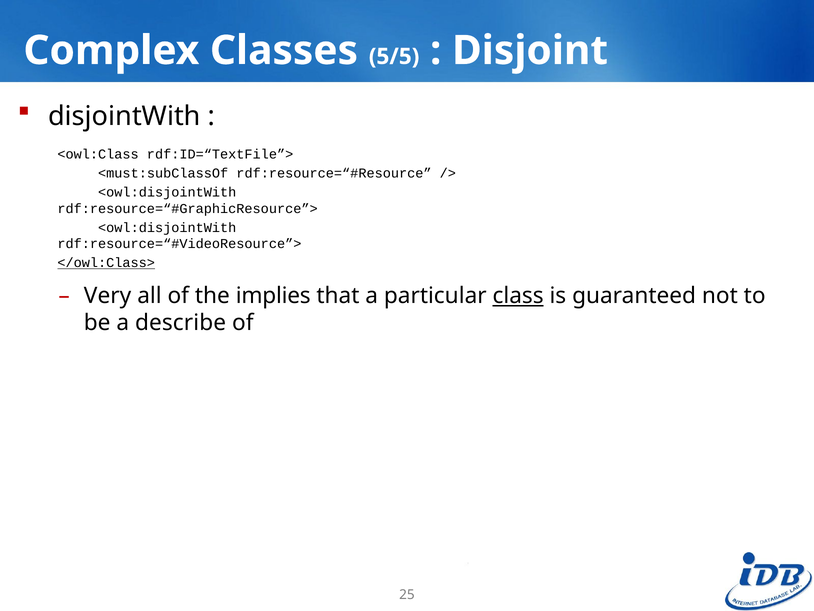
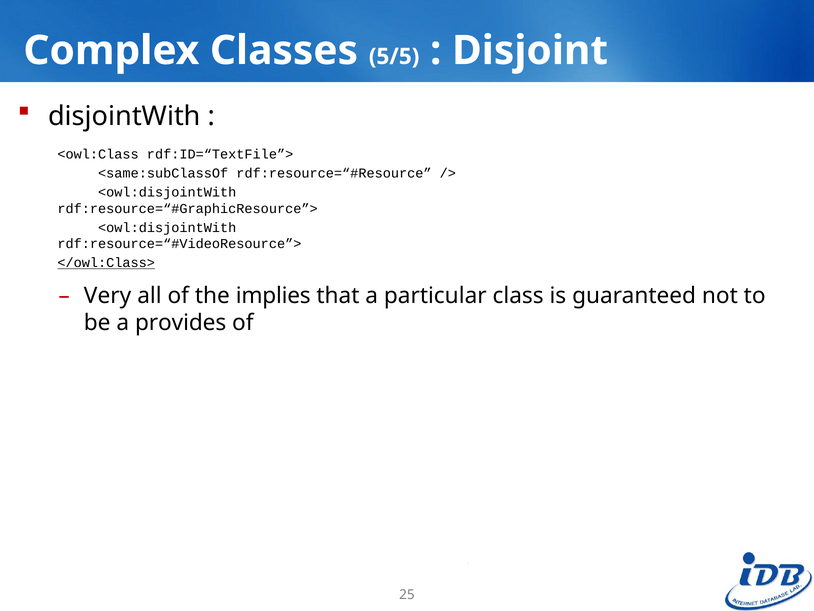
<must:subClassOf: <must:subClassOf -> <same:subClassOf
class underline: present -> none
describe: describe -> provides
